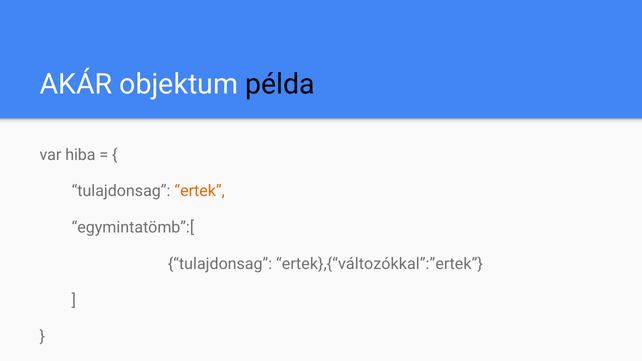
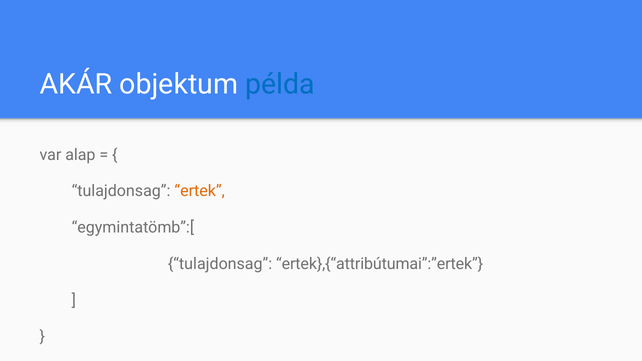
példa colour: black -> blue
hiba: hiba -> alap
ertek},{“változókkal”:”ertek: ertek},{“változókkal”:”ertek -> ertek},{“attribútumai”:”ertek
